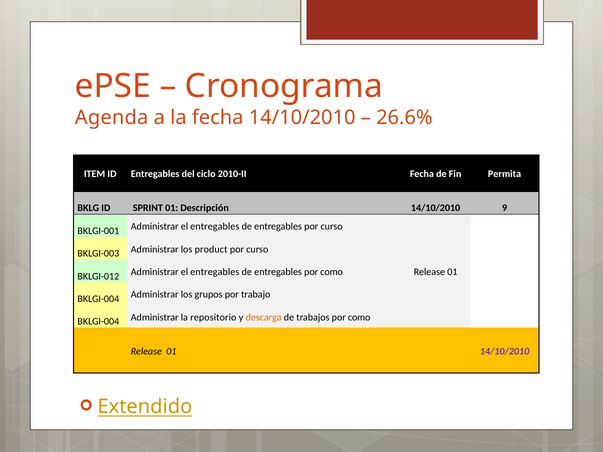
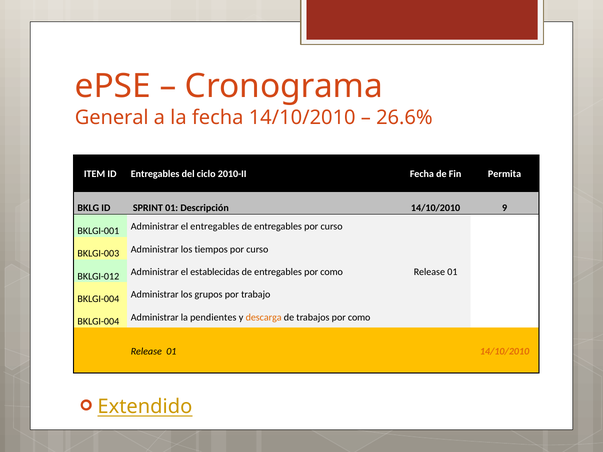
Agenda: Agenda -> General
product: product -> tiempos
BKLGI-012 Administrar el entregables: entregables -> establecidas
repositorio: repositorio -> pendientes
14/10/2010 at (505, 352) colour: purple -> orange
